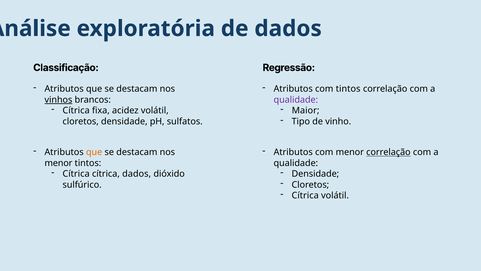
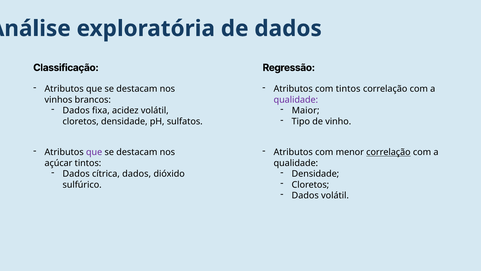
vinhos underline: present -> none
Cítrica at (76, 110): Cítrica -> Dados
que at (94, 152) colour: orange -> purple
menor at (58, 163): menor -> açúcar
Cítrica at (76, 174): Cítrica -> Dados
Cítrica at (305, 195): Cítrica -> Dados
